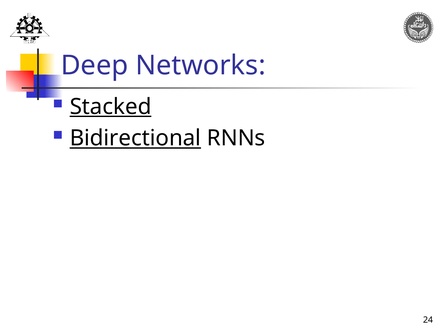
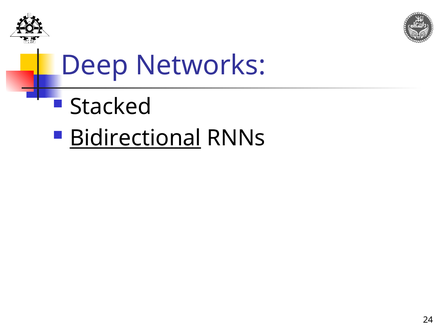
Stacked underline: present -> none
